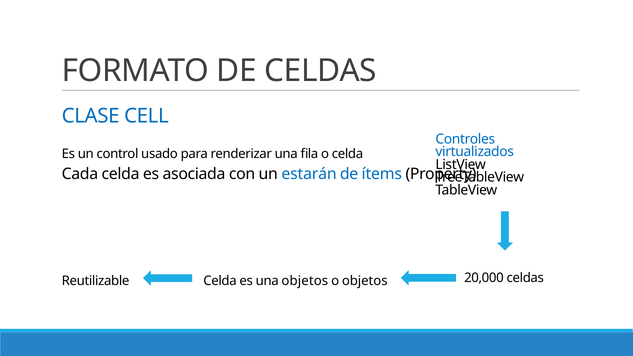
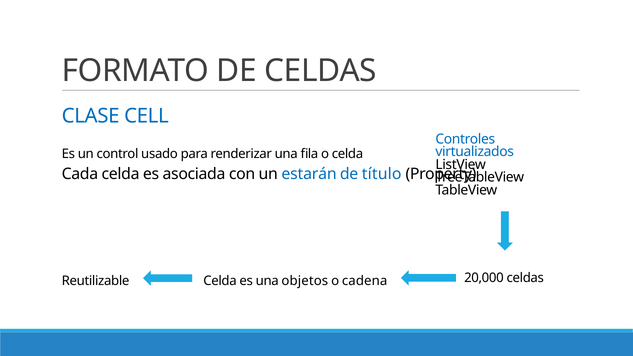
ítems: ítems -> título
o objetos: objetos -> cadena
